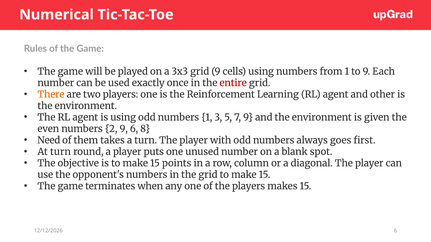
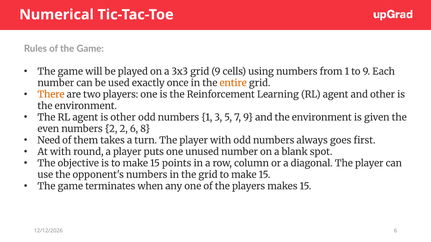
entire colour: red -> orange
is using: using -> other
2 9: 9 -> 2
At turn: turn -> with
